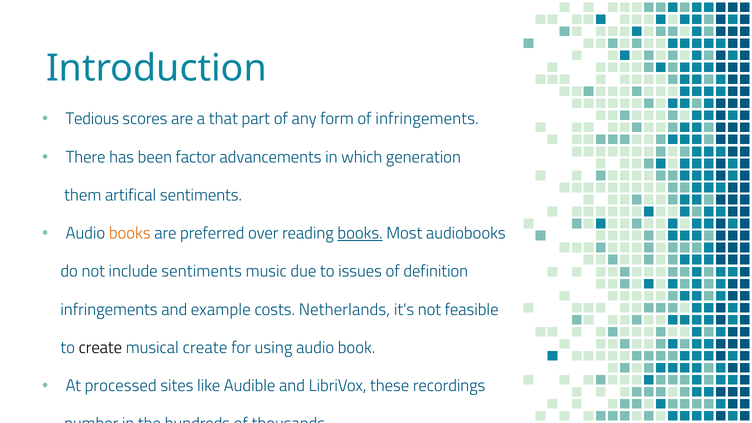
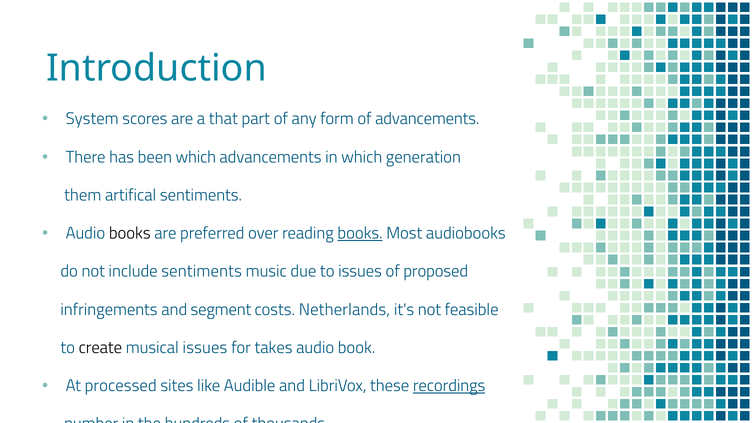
Tedious: Tedious -> System
of infringements: infringements -> advancements
been factor: factor -> which
books at (130, 233) colour: orange -> black
definition: definition -> proposed
example: example -> segment
musical create: create -> issues
using: using -> takes
recordings underline: none -> present
